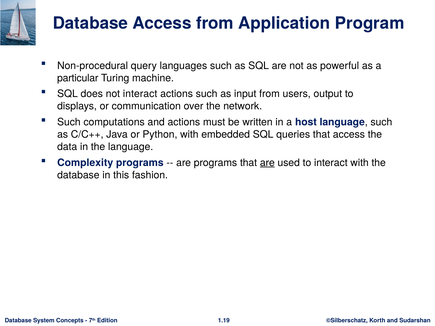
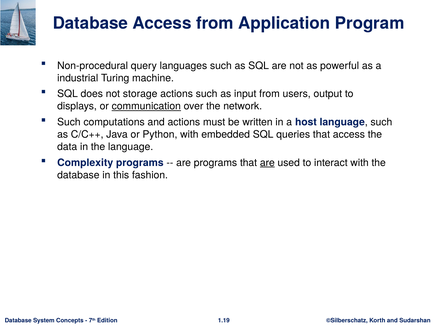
particular: particular -> industrial
not interact: interact -> storage
communication underline: none -> present
